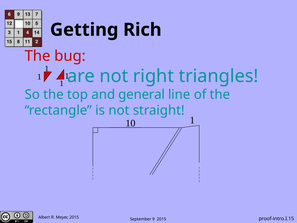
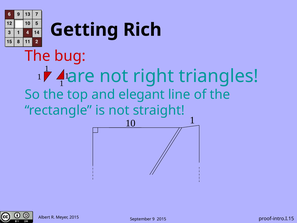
general: general -> elegant
